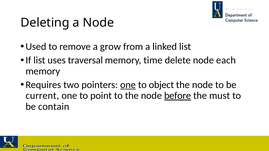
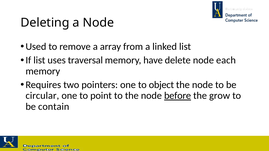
grow: grow -> array
time: time -> have
one at (128, 85) underline: present -> none
current: current -> circular
must: must -> grow
